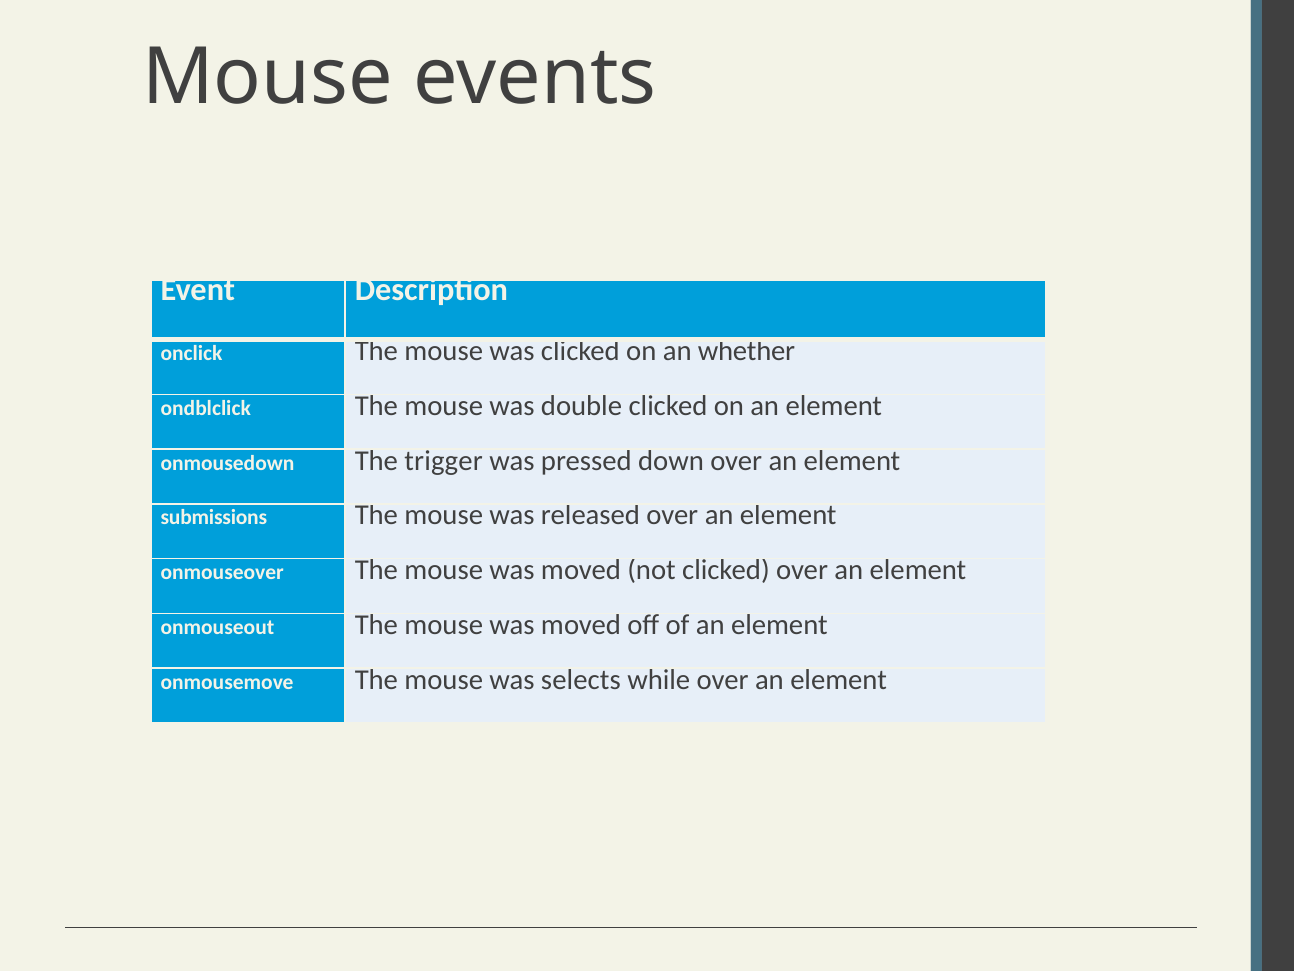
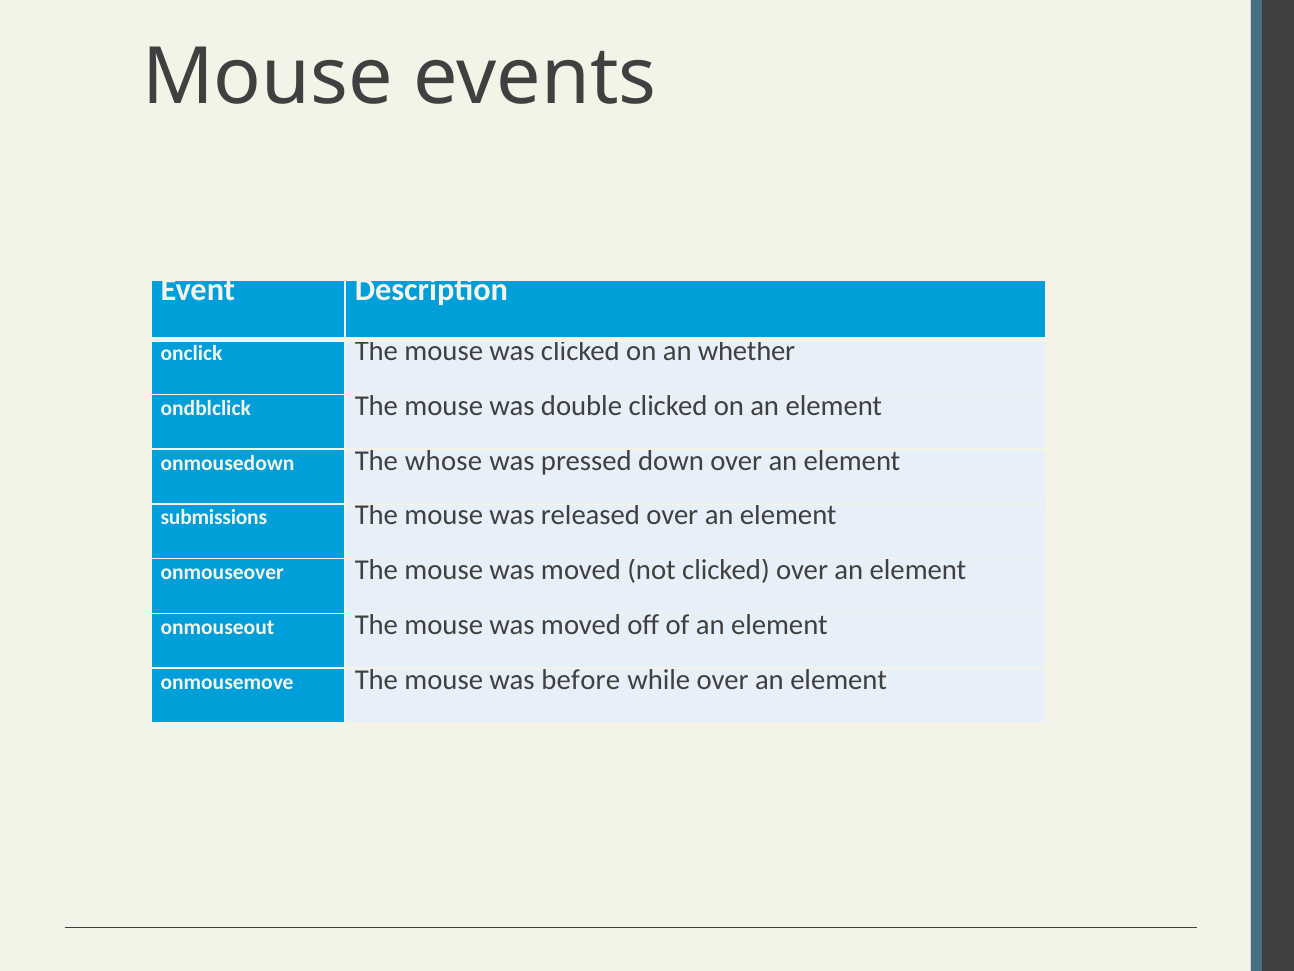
trigger: trigger -> whose
selects: selects -> before
